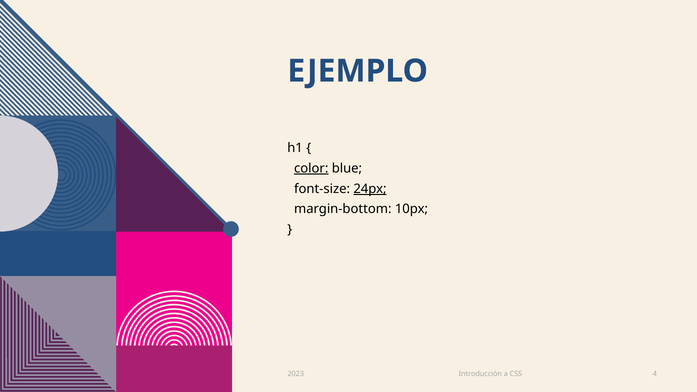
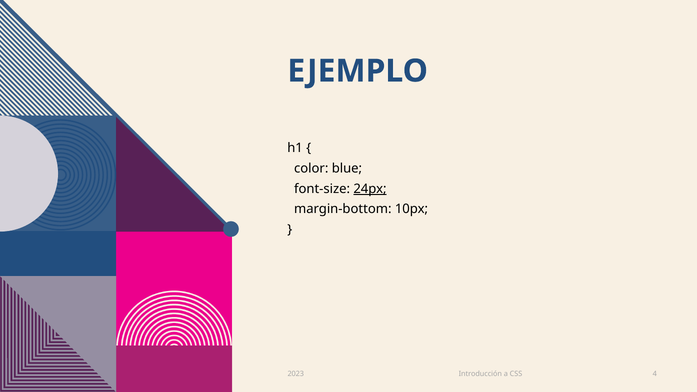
color underline: present -> none
